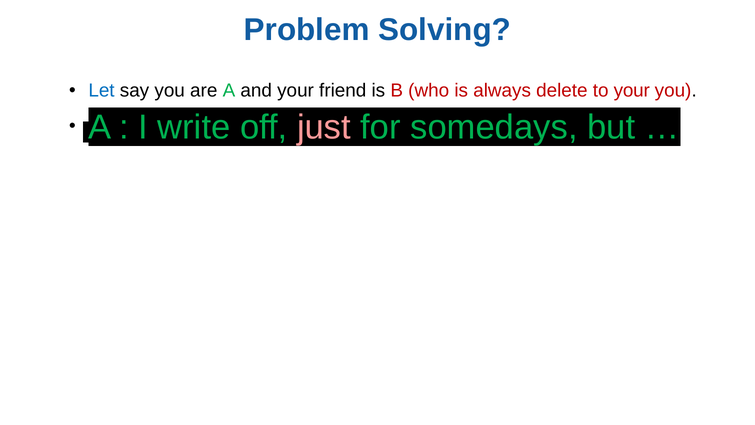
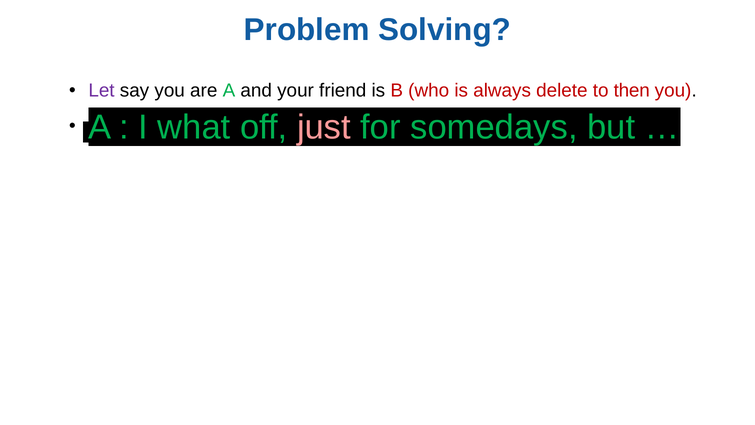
Let colour: blue -> purple
to your: your -> then
write: write -> what
